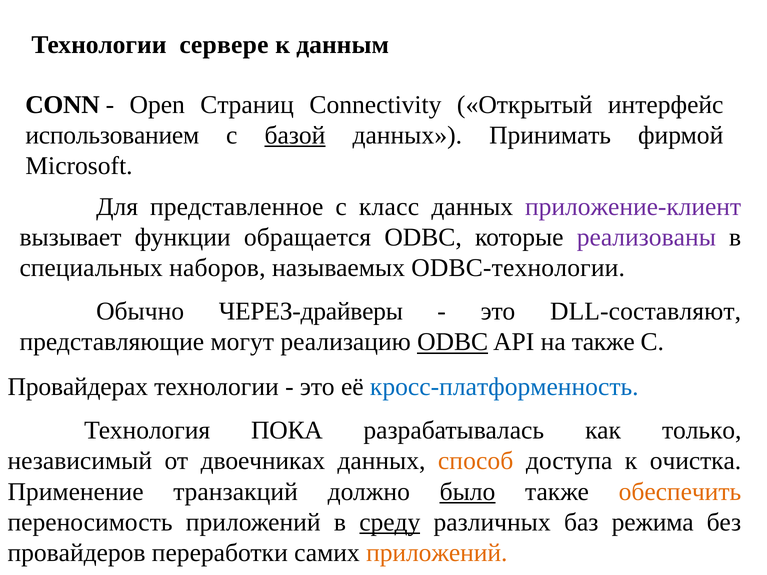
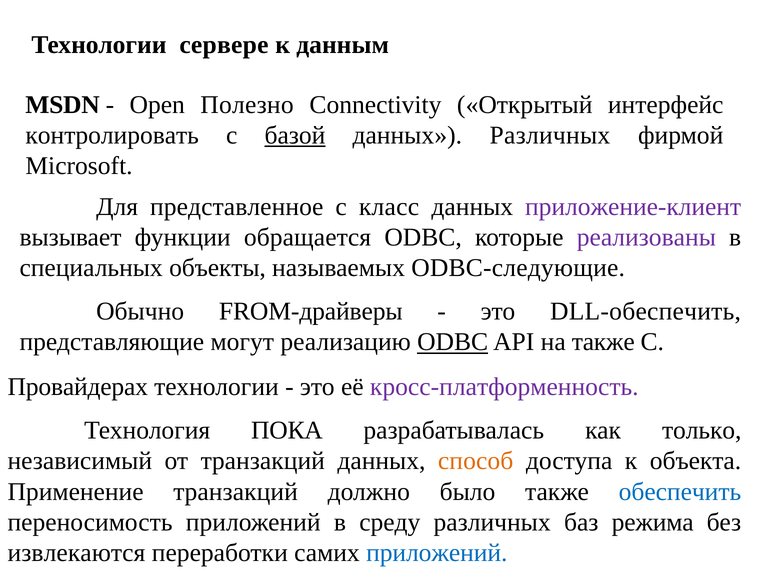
CONN: CONN -> MSDN
Страниц: Страниц -> Полезно
использованием: использованием -> контролировать
данных Принимать: Принимать -> Различных
наборов: наборов -> объекты
ODBC-технологии: ODBC-технологии -> ODBC-следующие
ЧЕРЕЗ-драйверы: ЧЕРЕЗ-драйверы -> FROM-драйверы
DLL-составляют: DLL-составляют -> DLL-обеспечить
кросс-платформенность colour: blue -> purple
от двоечниках: двоечниках -> транзакций
очистка: очистка -> объекта
было underline: present -> none
обеспечить colour: orange -> blue
среду underline: present -> none
провайдеров: провайдеров -> извлекаются
приложений at (437, 553) colour: orange -> blue
